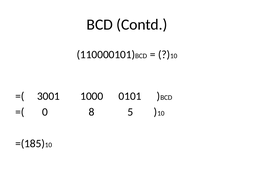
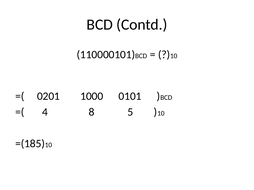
3001: 3001 -> 0201
0: 0 -> 4
